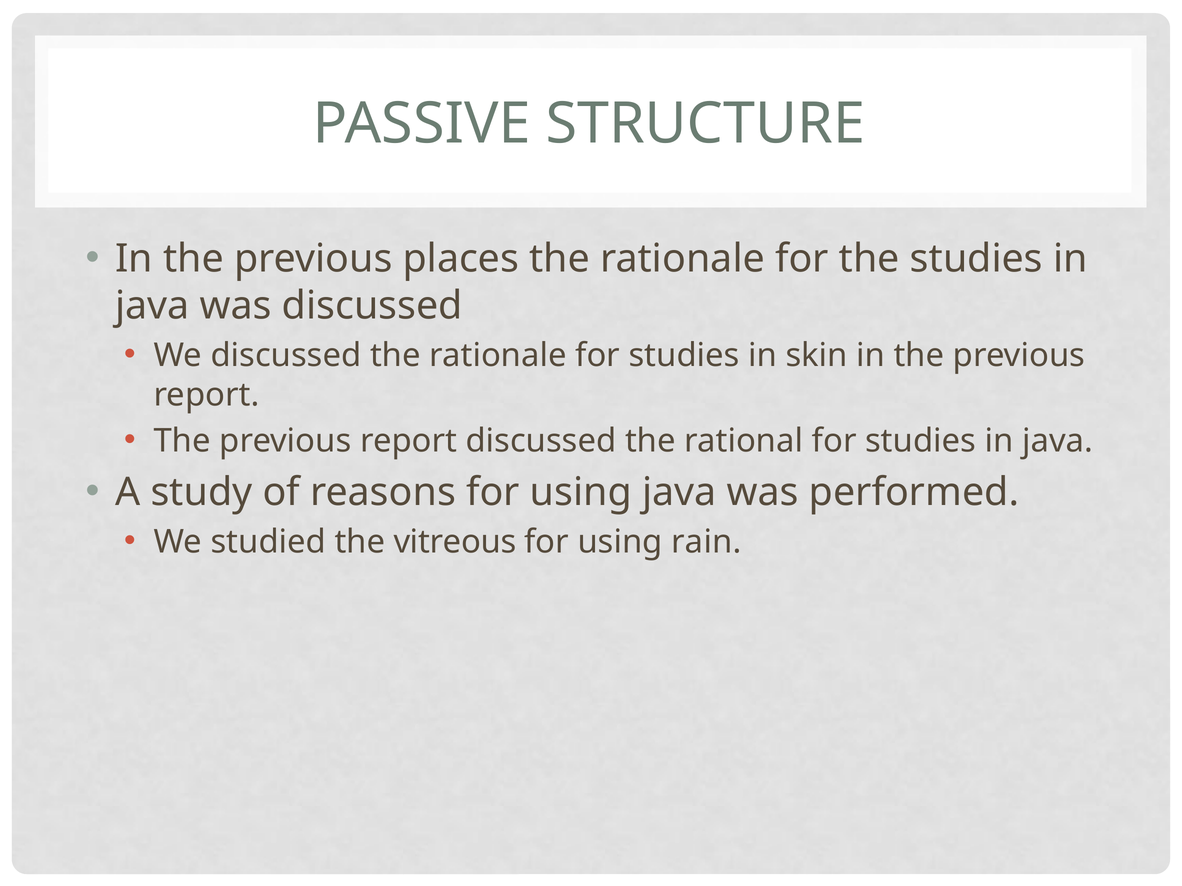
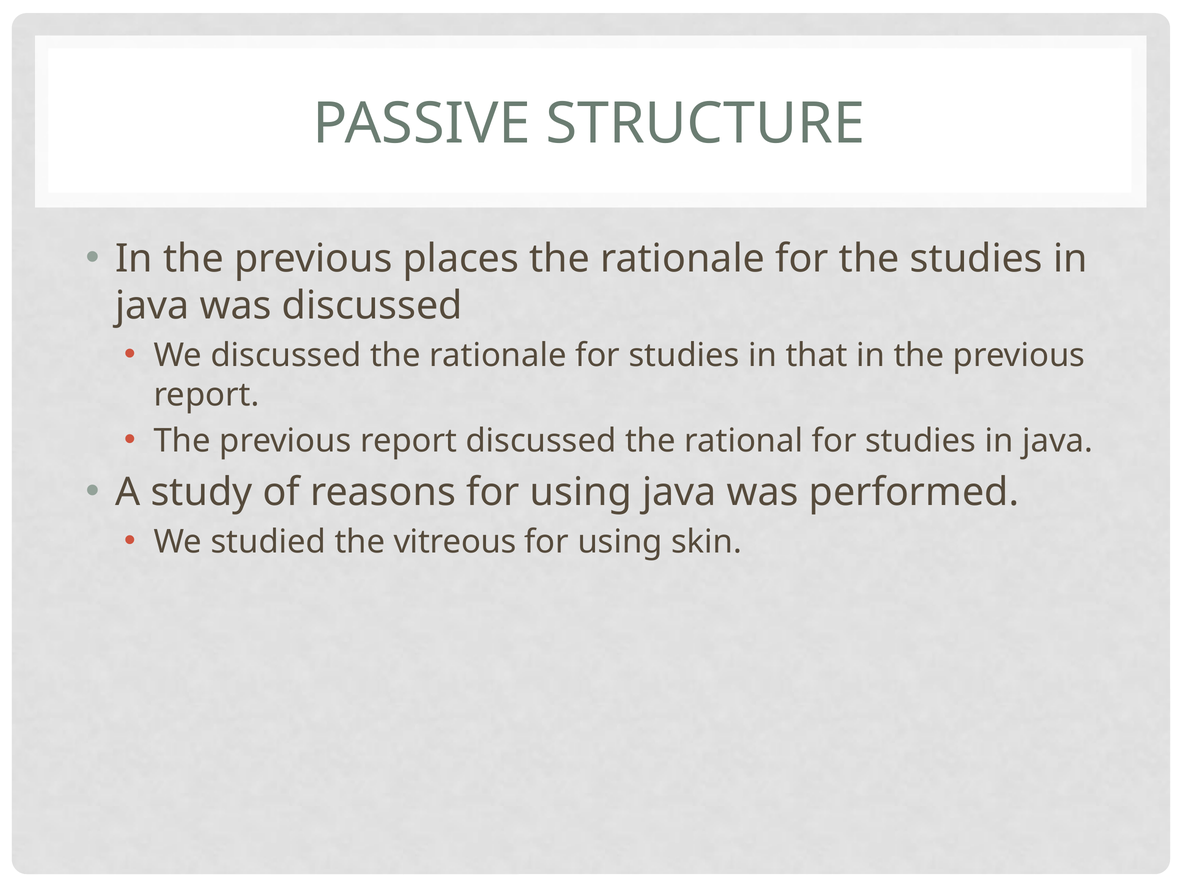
skin: skin -> that
rain: rain -> skin
